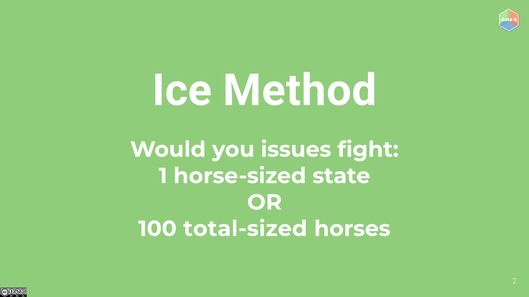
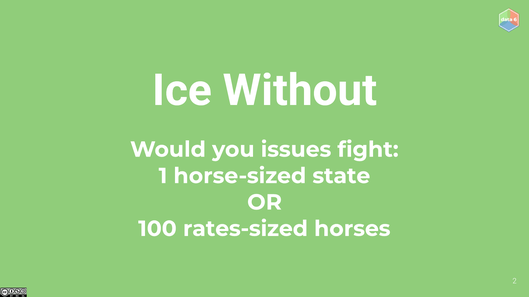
Method: Method -> Without
total-sized: total-sized -> rates-sized
